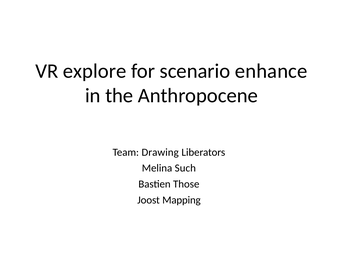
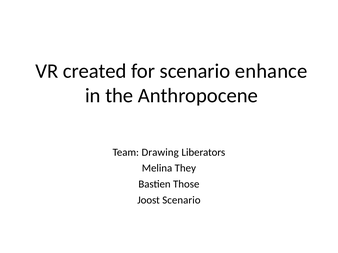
explore: explore -> created
Such: Such -> They
Joost Mapping: Mapping -> Scenario
